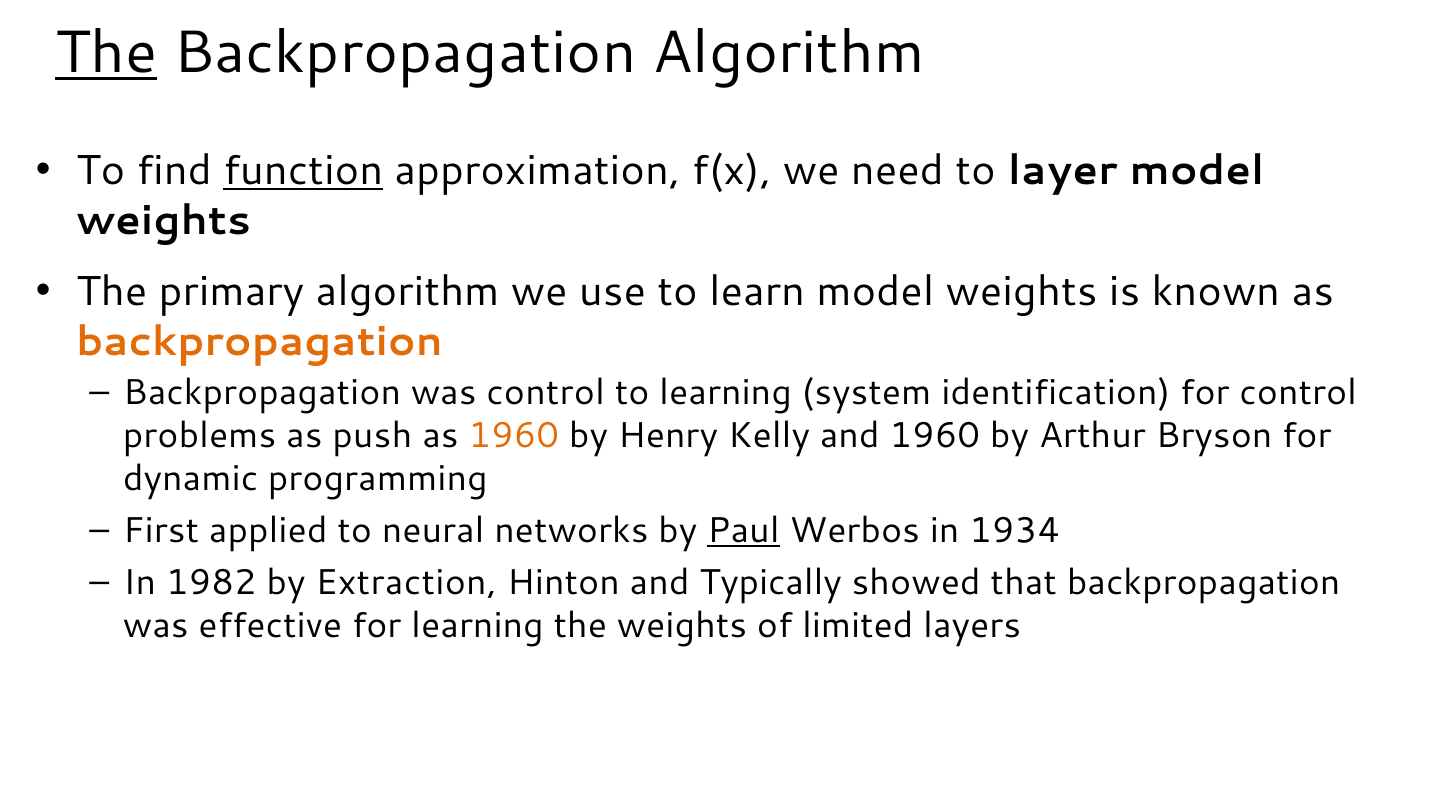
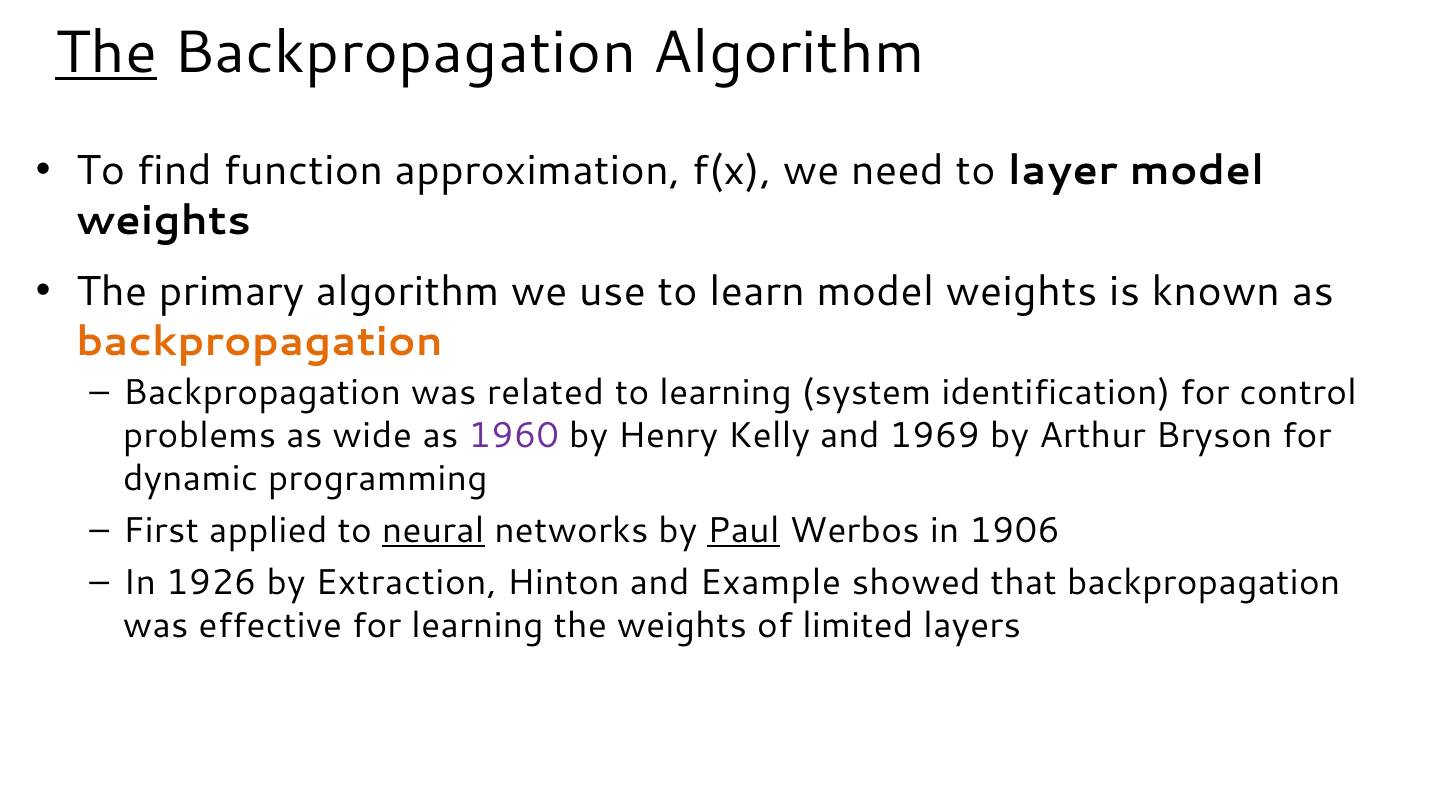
function underline: present -> none
was control: control -> related
push: push -> wide
1960 at (514, 436) colour: orange -> purple
and 1960: 1960 -> 1969
neural underline: none -> present
1934: 1934 -> 1906
1982: 1982 -> 1926
Typically: Typically -> Example
